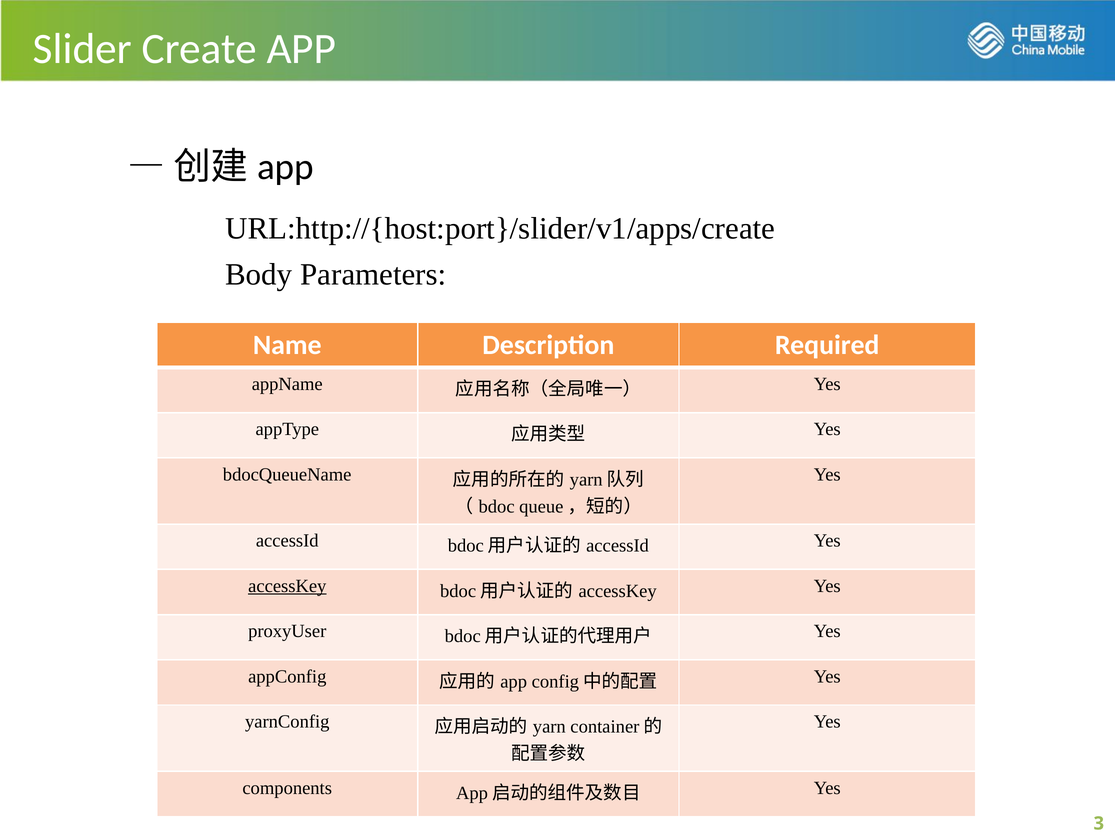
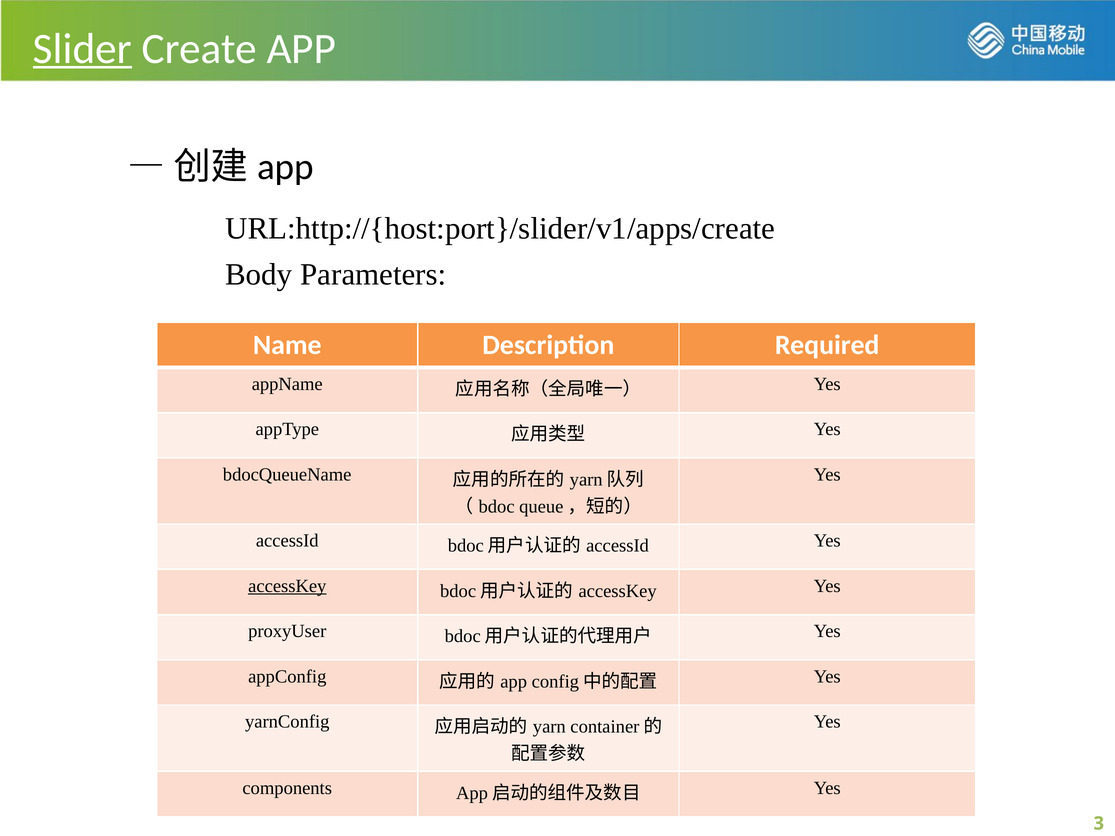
Slider underline: none -> present
